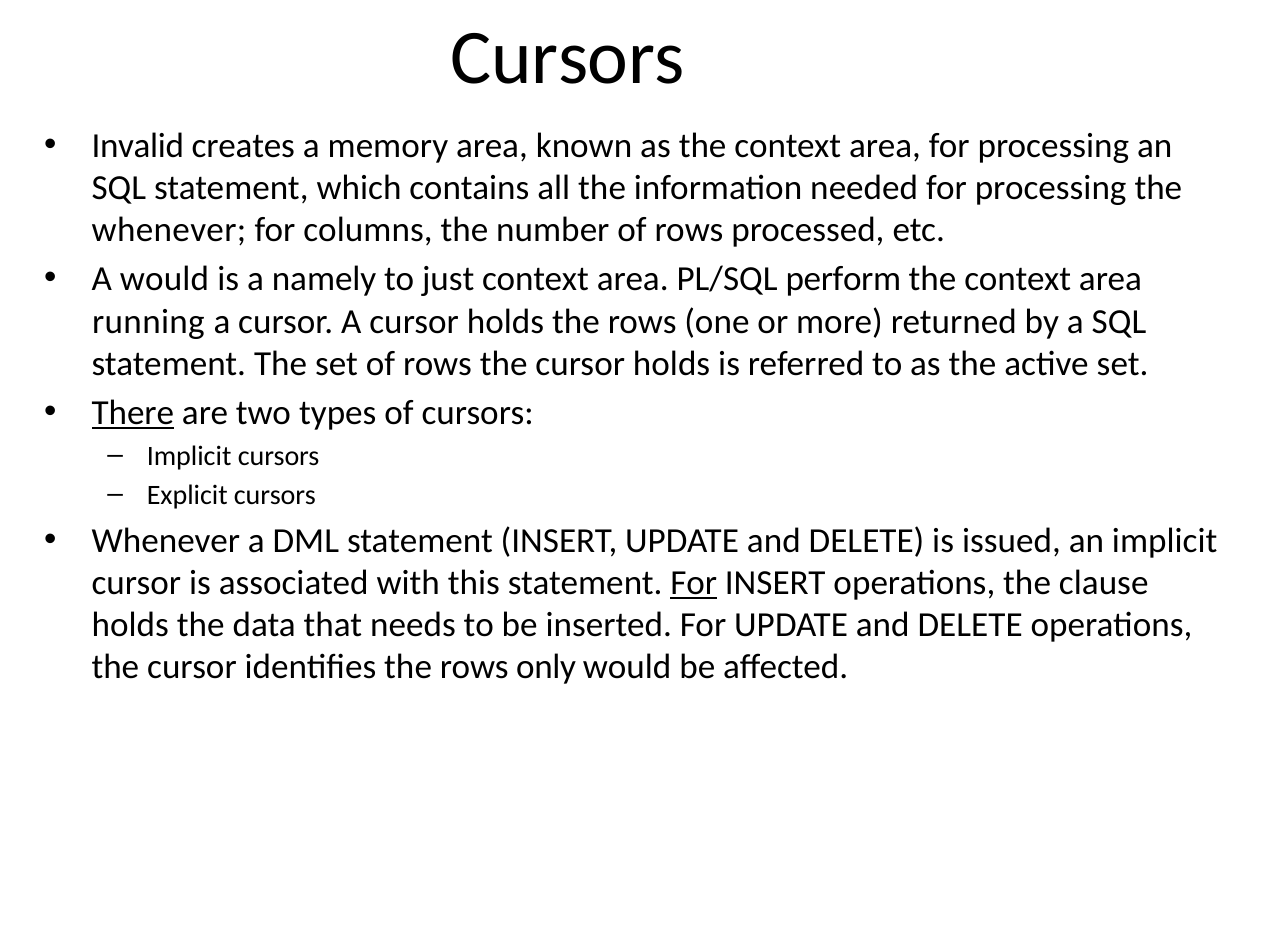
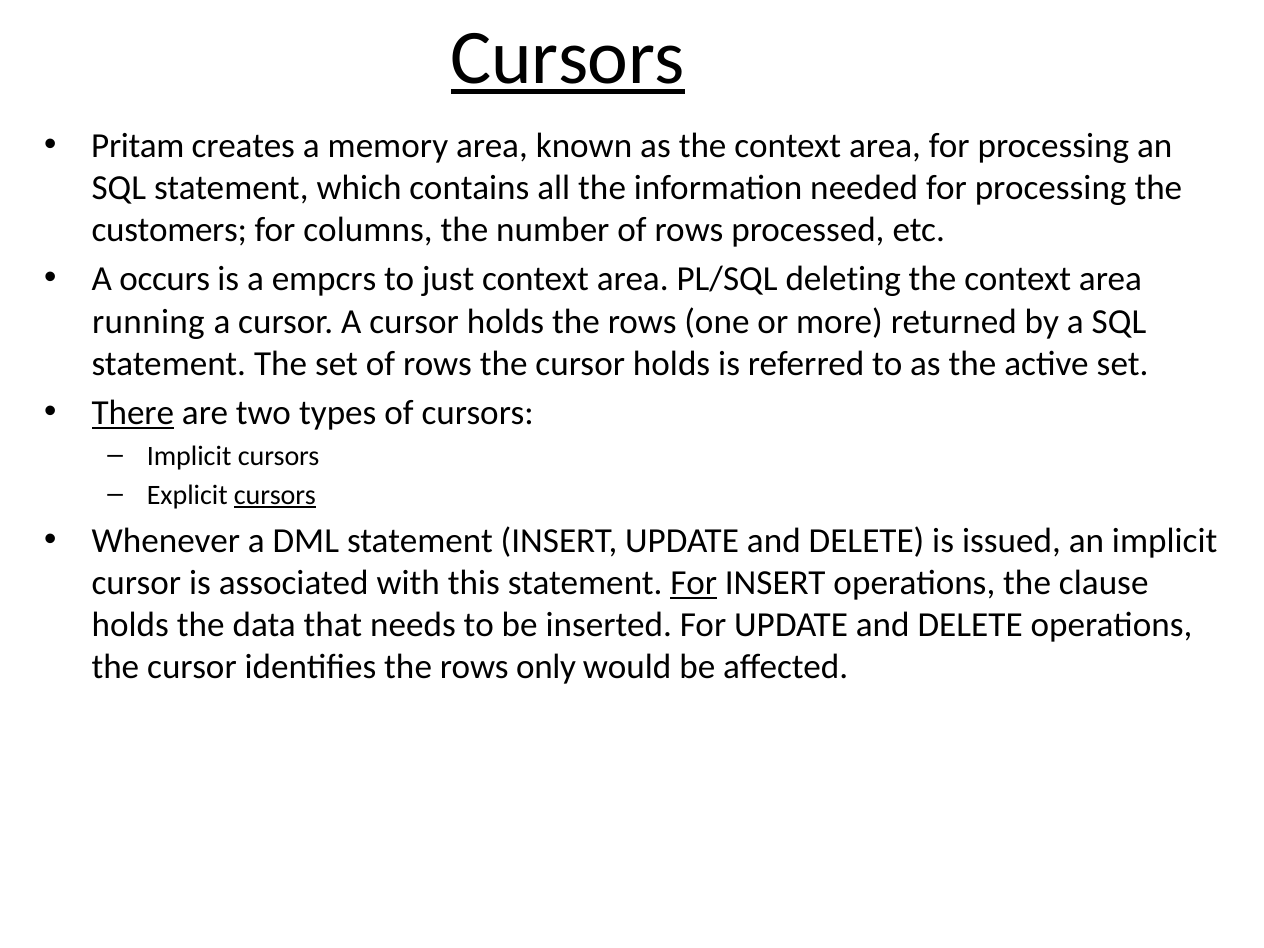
Cursors at (568, 58) underline: none -> present
Invalid: Invalid -> Pritam
whenever at (169, 230): whenever -> customers
A would: would -> occurs
namely: namely -> empcrs
perform: perform -> deleting
cursors at (275, 495) underline: none -> present
